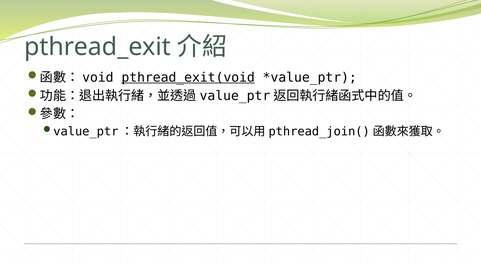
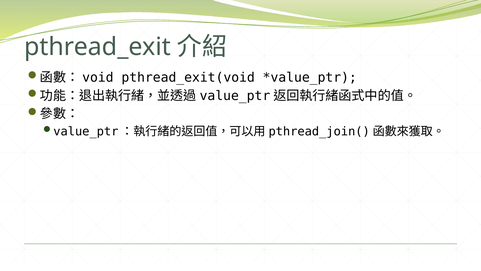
pthread_exit(void underline: present -> none
